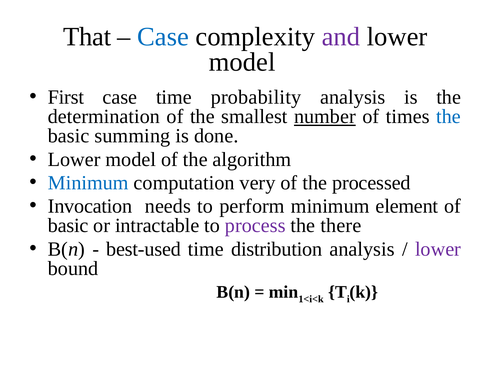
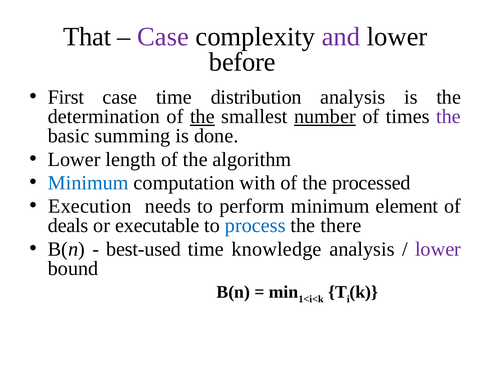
Case at (163, 37) colour: blue -> purple
model at (242, 62): model -> before
probability: probability -> distribution
the at (202, 117) underline: none -> present
the at (448, 117) colour: blue -> purple
model at (131, 160): model -> length
very: very -> with
Invocation: Invocation -> Execution
basic at (68, 226): basic -> deals
intractable: intractable -> executable
process colour: purple -> blue
distribution: distribution -> knowledge
